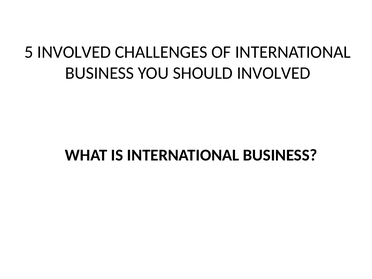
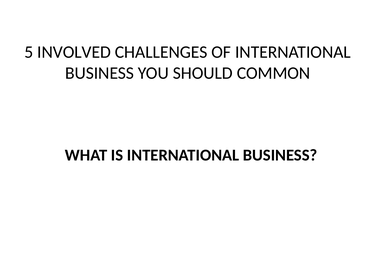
SHOULD INVOLVED: INVOLVED -> COMMON
